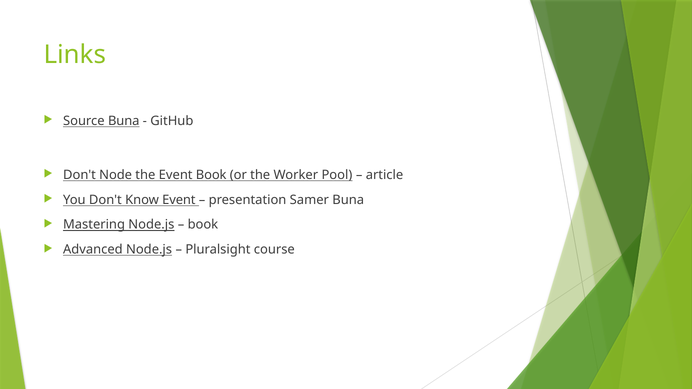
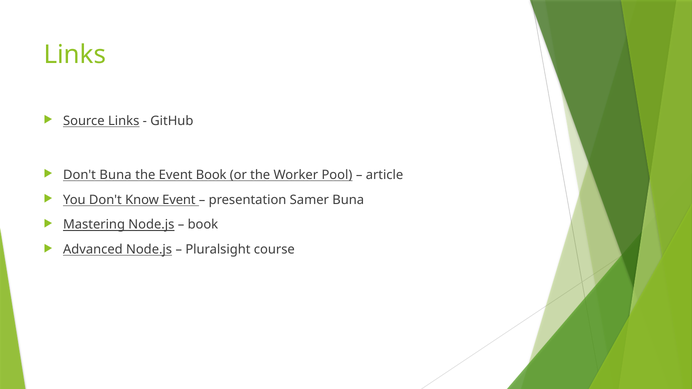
Source Buna: Buna -> Links
Don't Node: Node -> Buna
